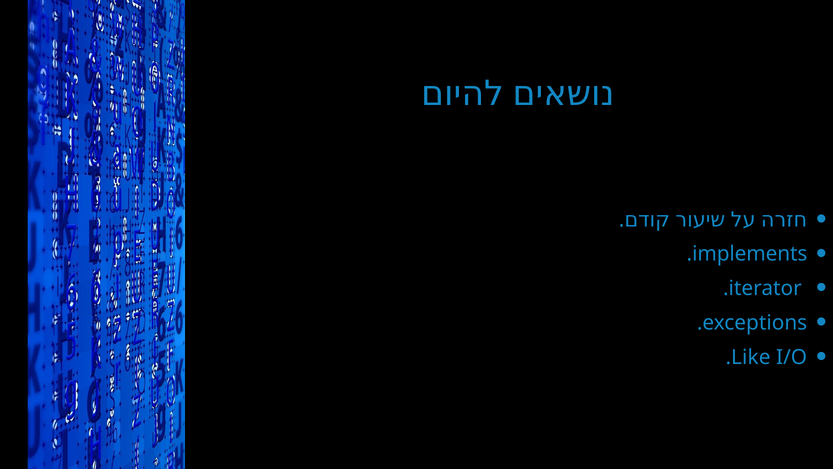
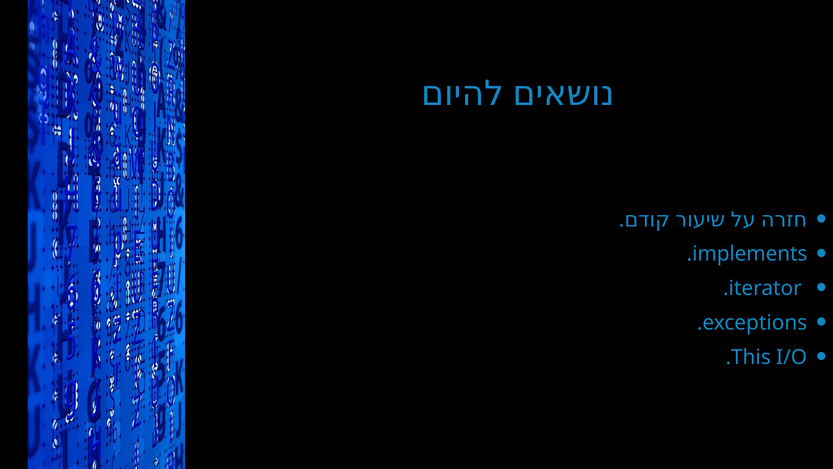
Like: Like -> This
